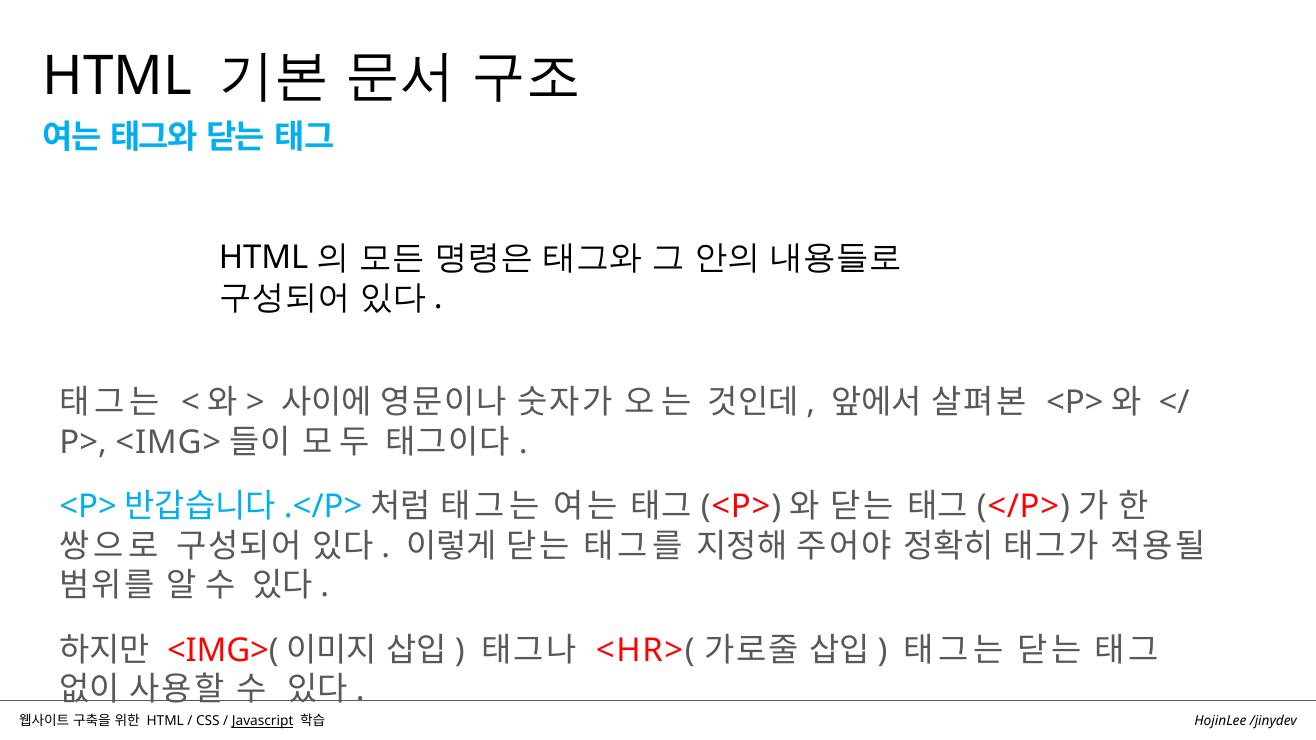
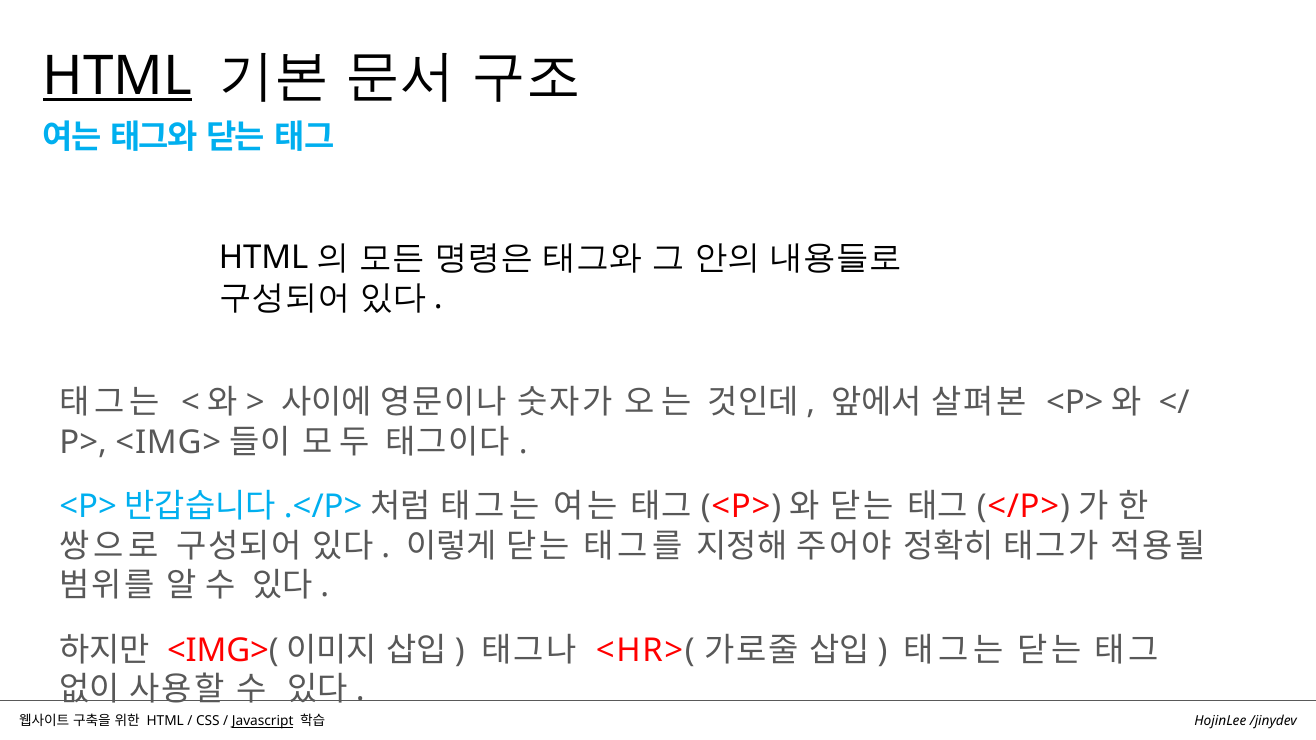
HTML at (118, 76) underline: none -> present
